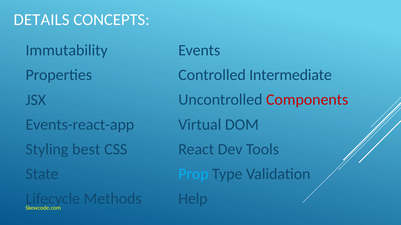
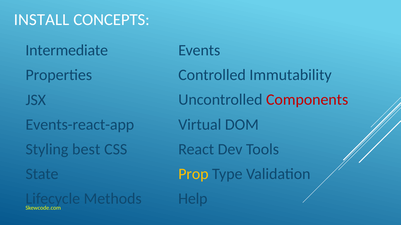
DETAILS: DETAILS -> INSTALL
Immutability: Immutability -> Intermediate
Intermediate: Intermediate -> Immutability
Prop colour: light blue -> yellow
